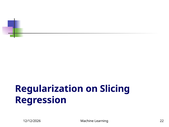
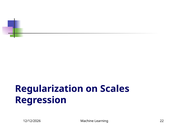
Slicing: Slicing -> Scales
